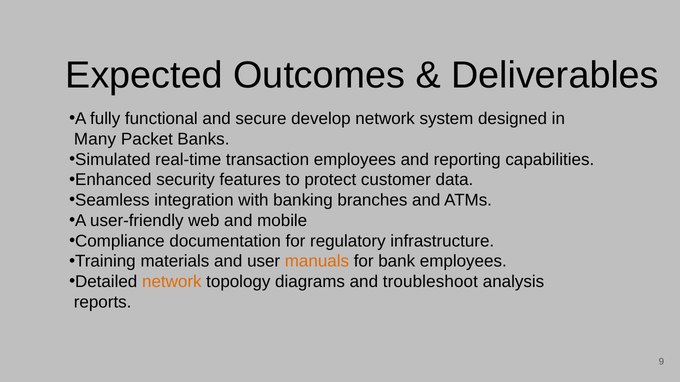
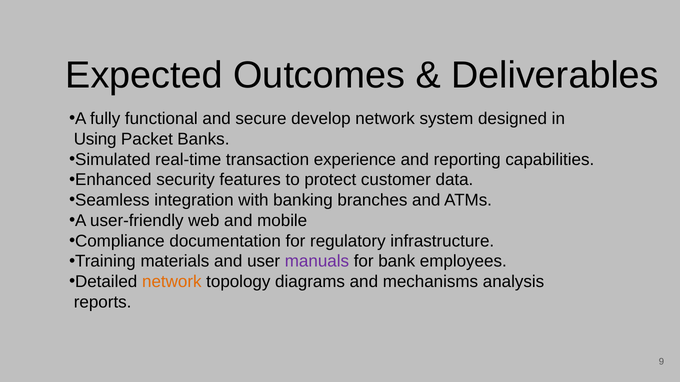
Many: Many -> Using
transaction employees: employees -> experience
manuals colour: orange -> purple
troubleshoot: troubleshoot -> mechanisms
